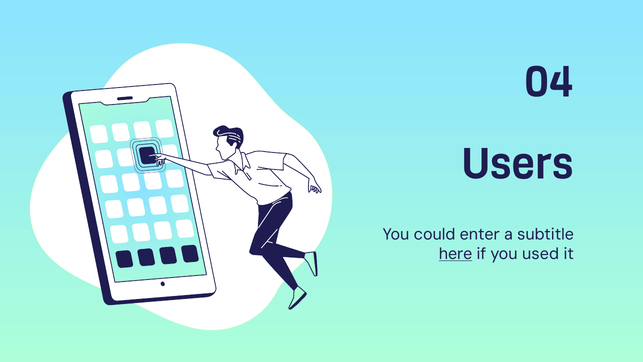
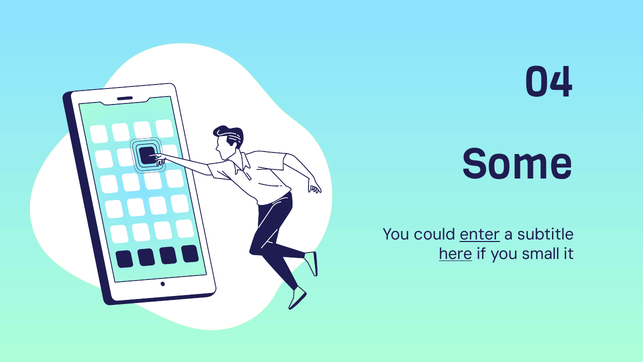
Users: Users -> Some
enter underline: none -> present
used: used -> small
